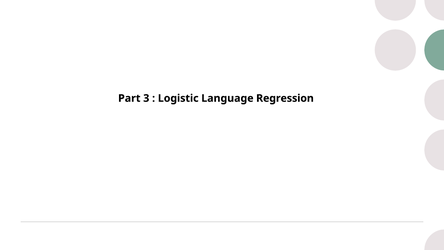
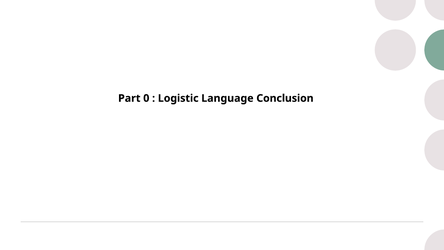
3: 3 -> 0
Regression: Regression -> Conclusion
